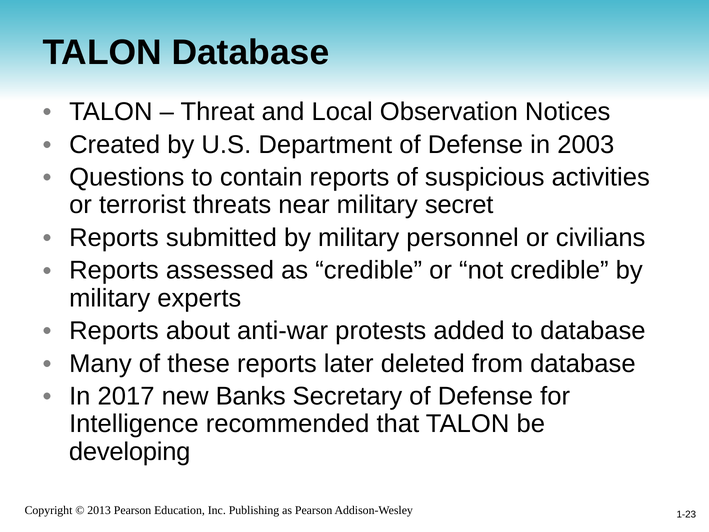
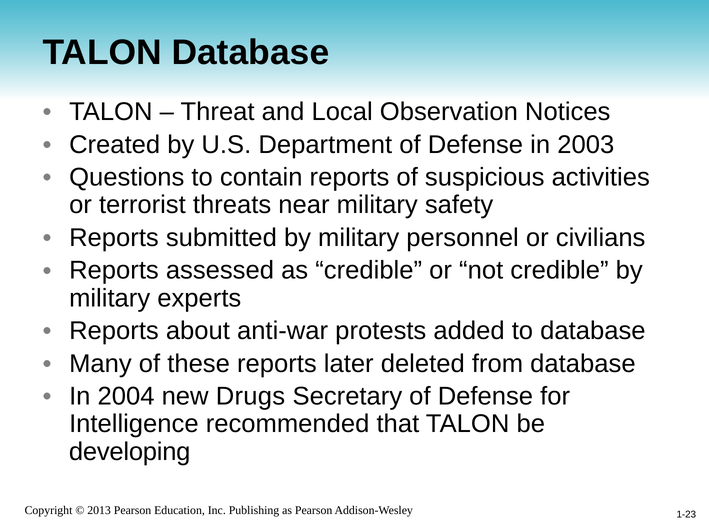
secret: secret -> safety
2017: 2017 -> 2004
Banks: Banks -> Drugs
